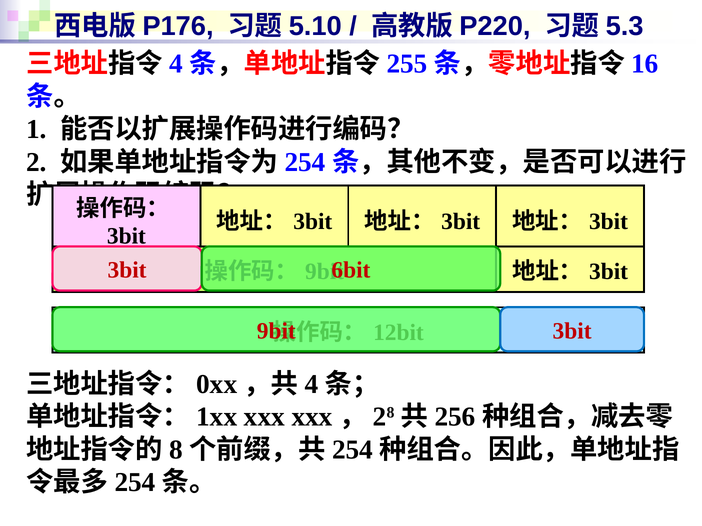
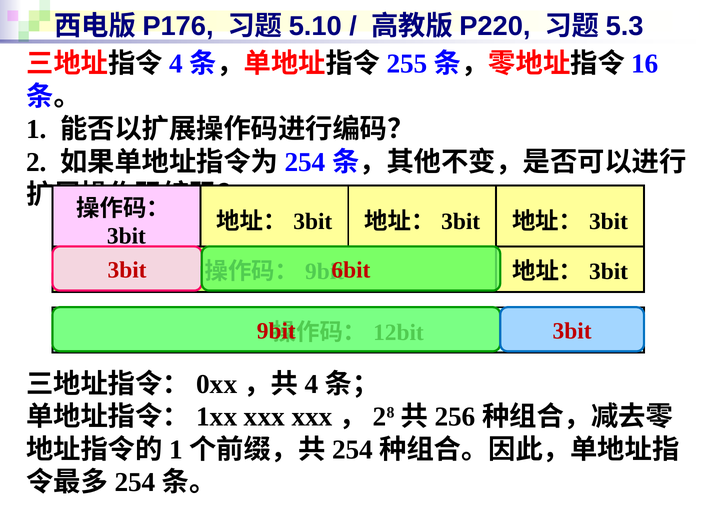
8 at (176, 450): 8 -> 1
